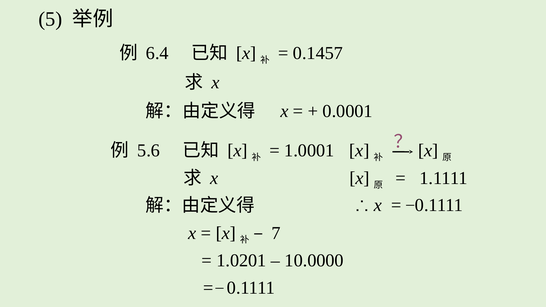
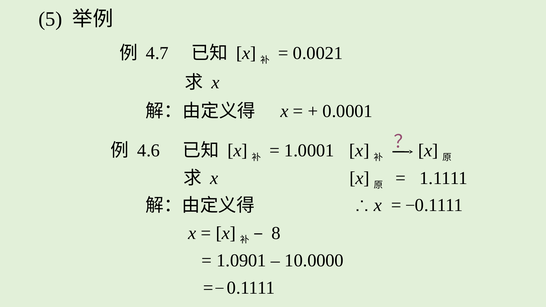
6.4: 6.4 -> 4.7
0.1457: 0.1457 -> 0.0021
5.6: 5.6 -> 4.6
7: 7 -> 8
1.0201: 1.0201 -> 1.0901
